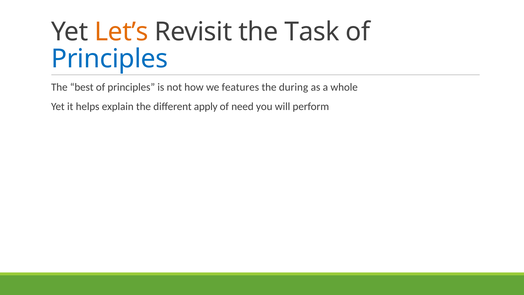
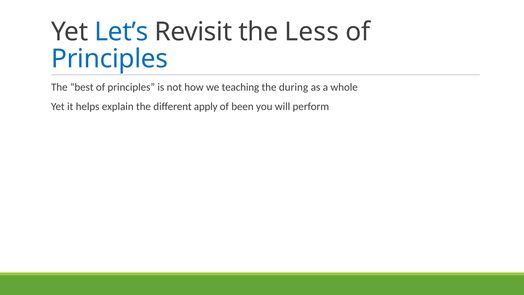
Let’s colour: orange -> blue
Task: Task -> Less
features: features -> teaching
need: need -> been
